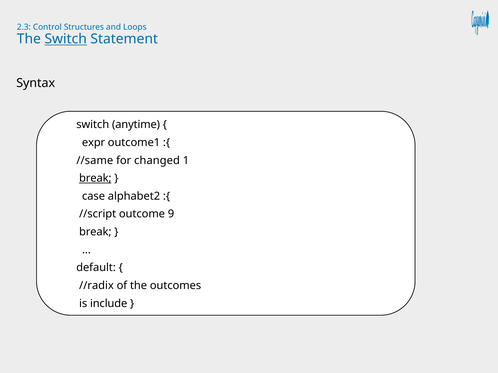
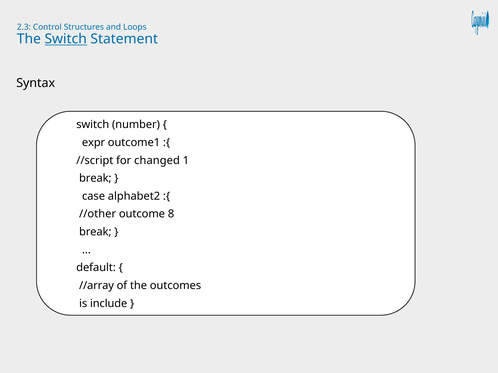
anytime: anytime -> number
//same: //same -> //script
break at (95, 178) underline: present -> none
//script: //script -> //other
9: 9 -> 8
//radix: //radix -> //array
